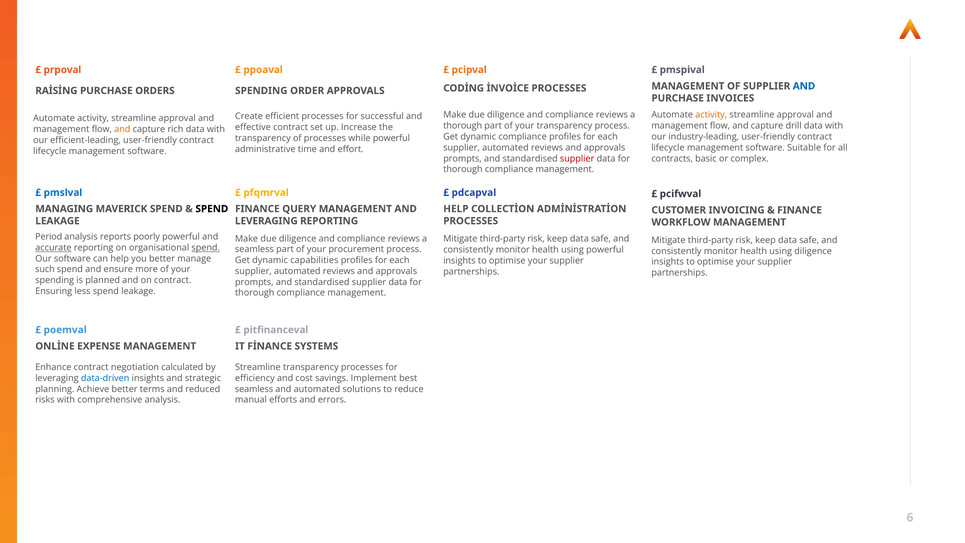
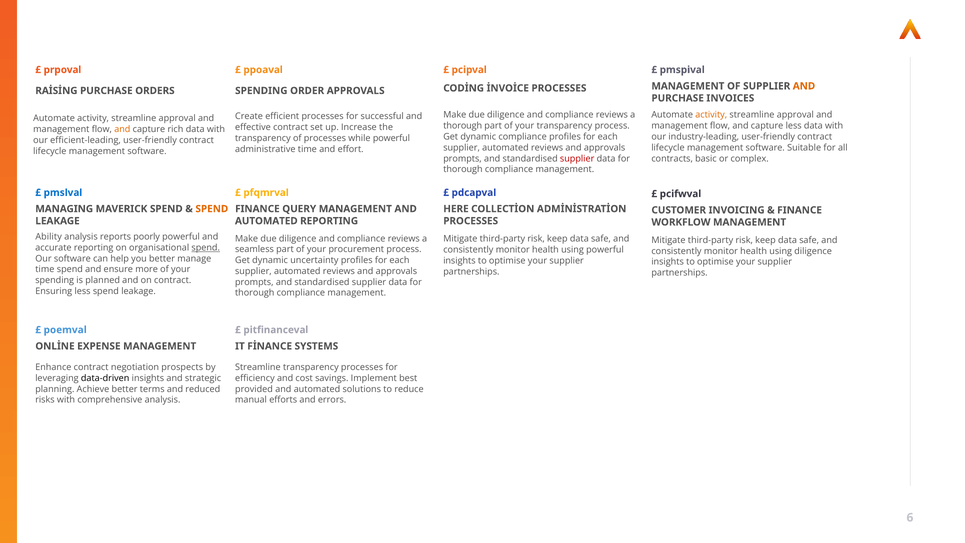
AND at (804, 86) colour: blue -> orange
capture drill: drill -> less
SPEND at (212, 209) colour: black -> orange
HELP at (456, 209): HELP -> HERE
LEVERAGING at (266, 221): LEVERAGING -> AUTOMATED
Period: Period -> Ability
accurate underline: present -> none
capabilities: capabilities -> uncertainty
such at (45, 269): such -> time
calculated: calculated -> prospects
data-driven colour: blue -> black
seamless at (254, 389): seamless -> provided
